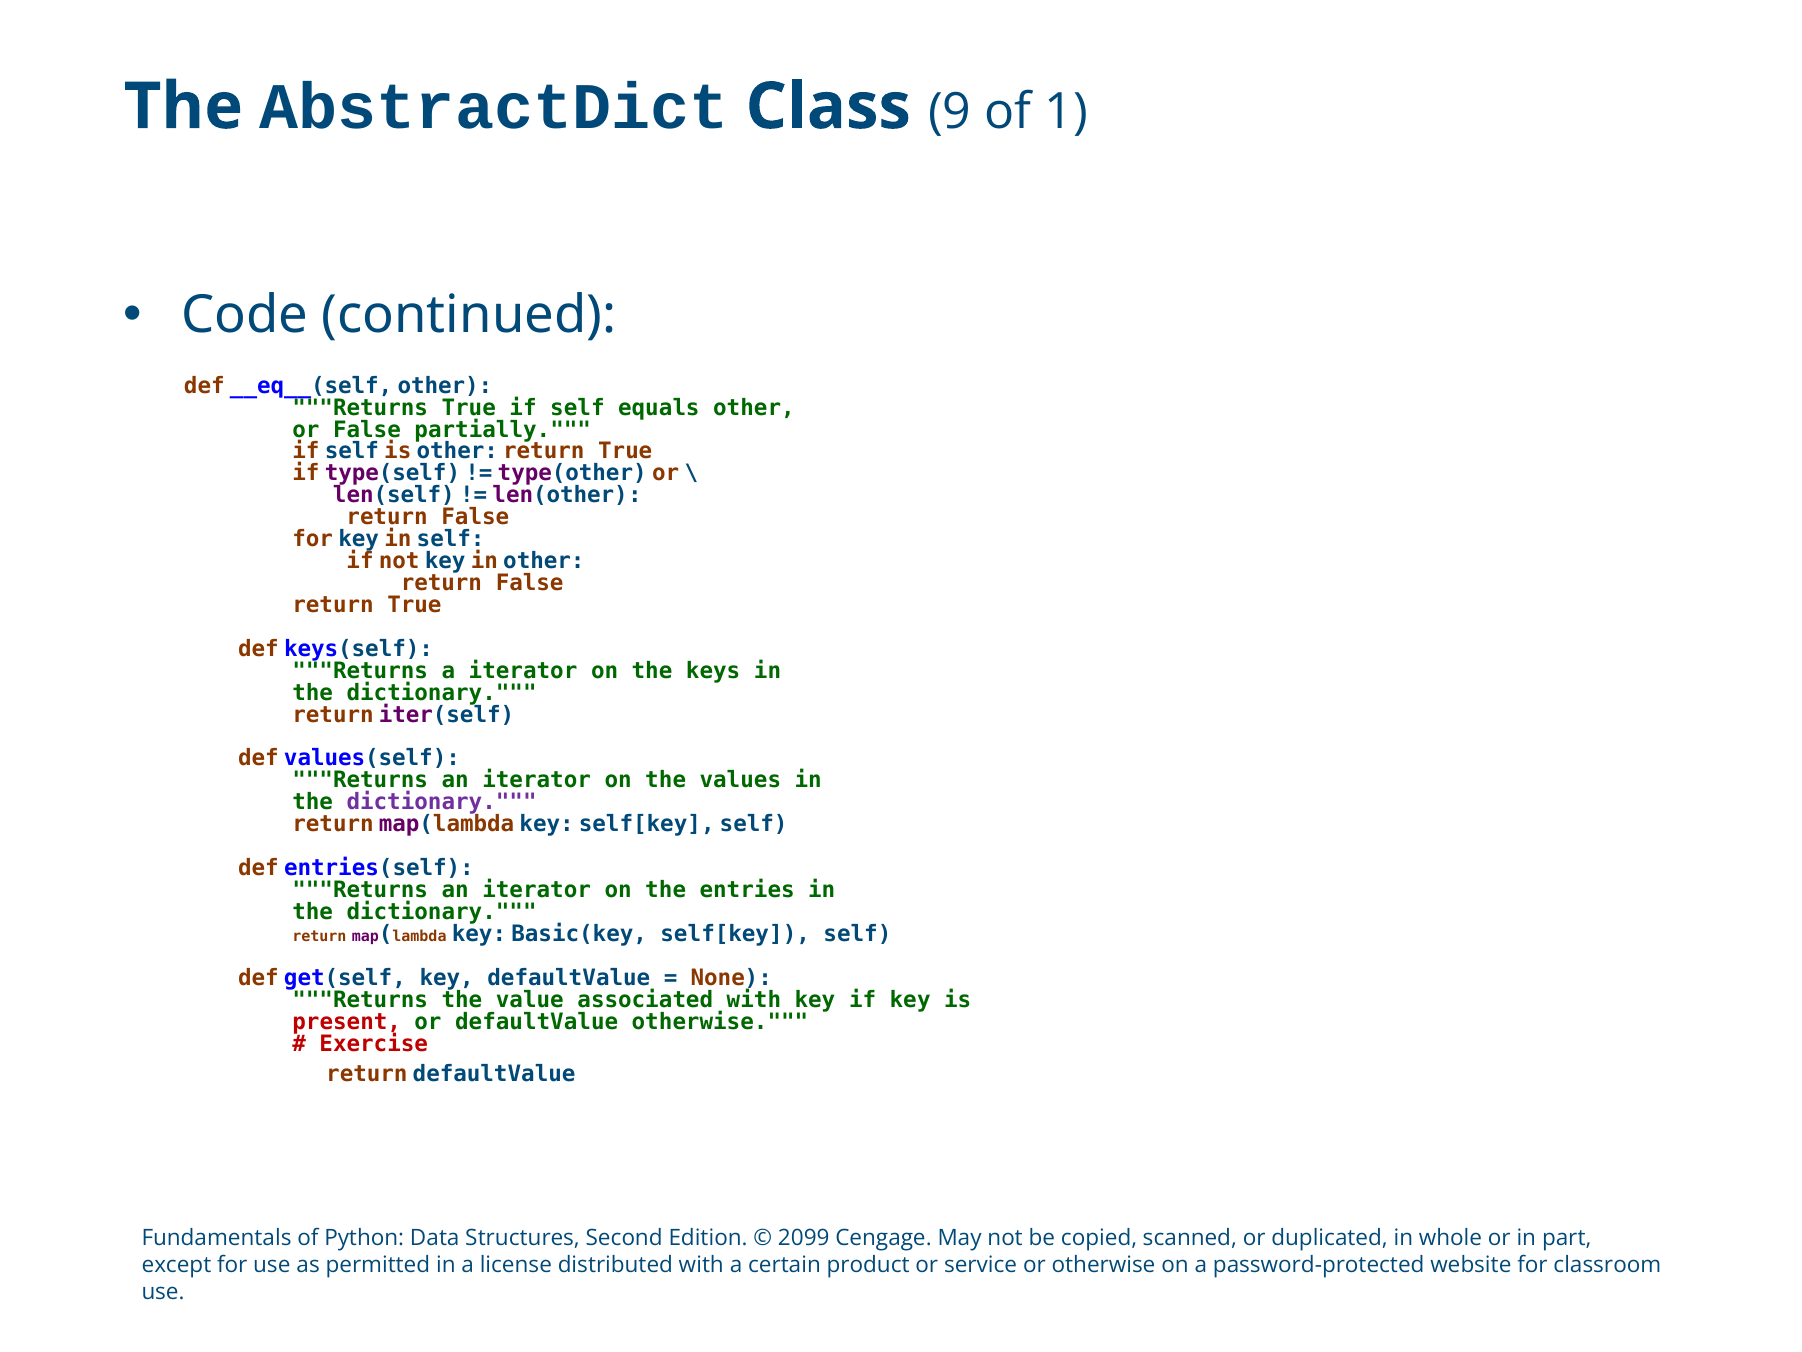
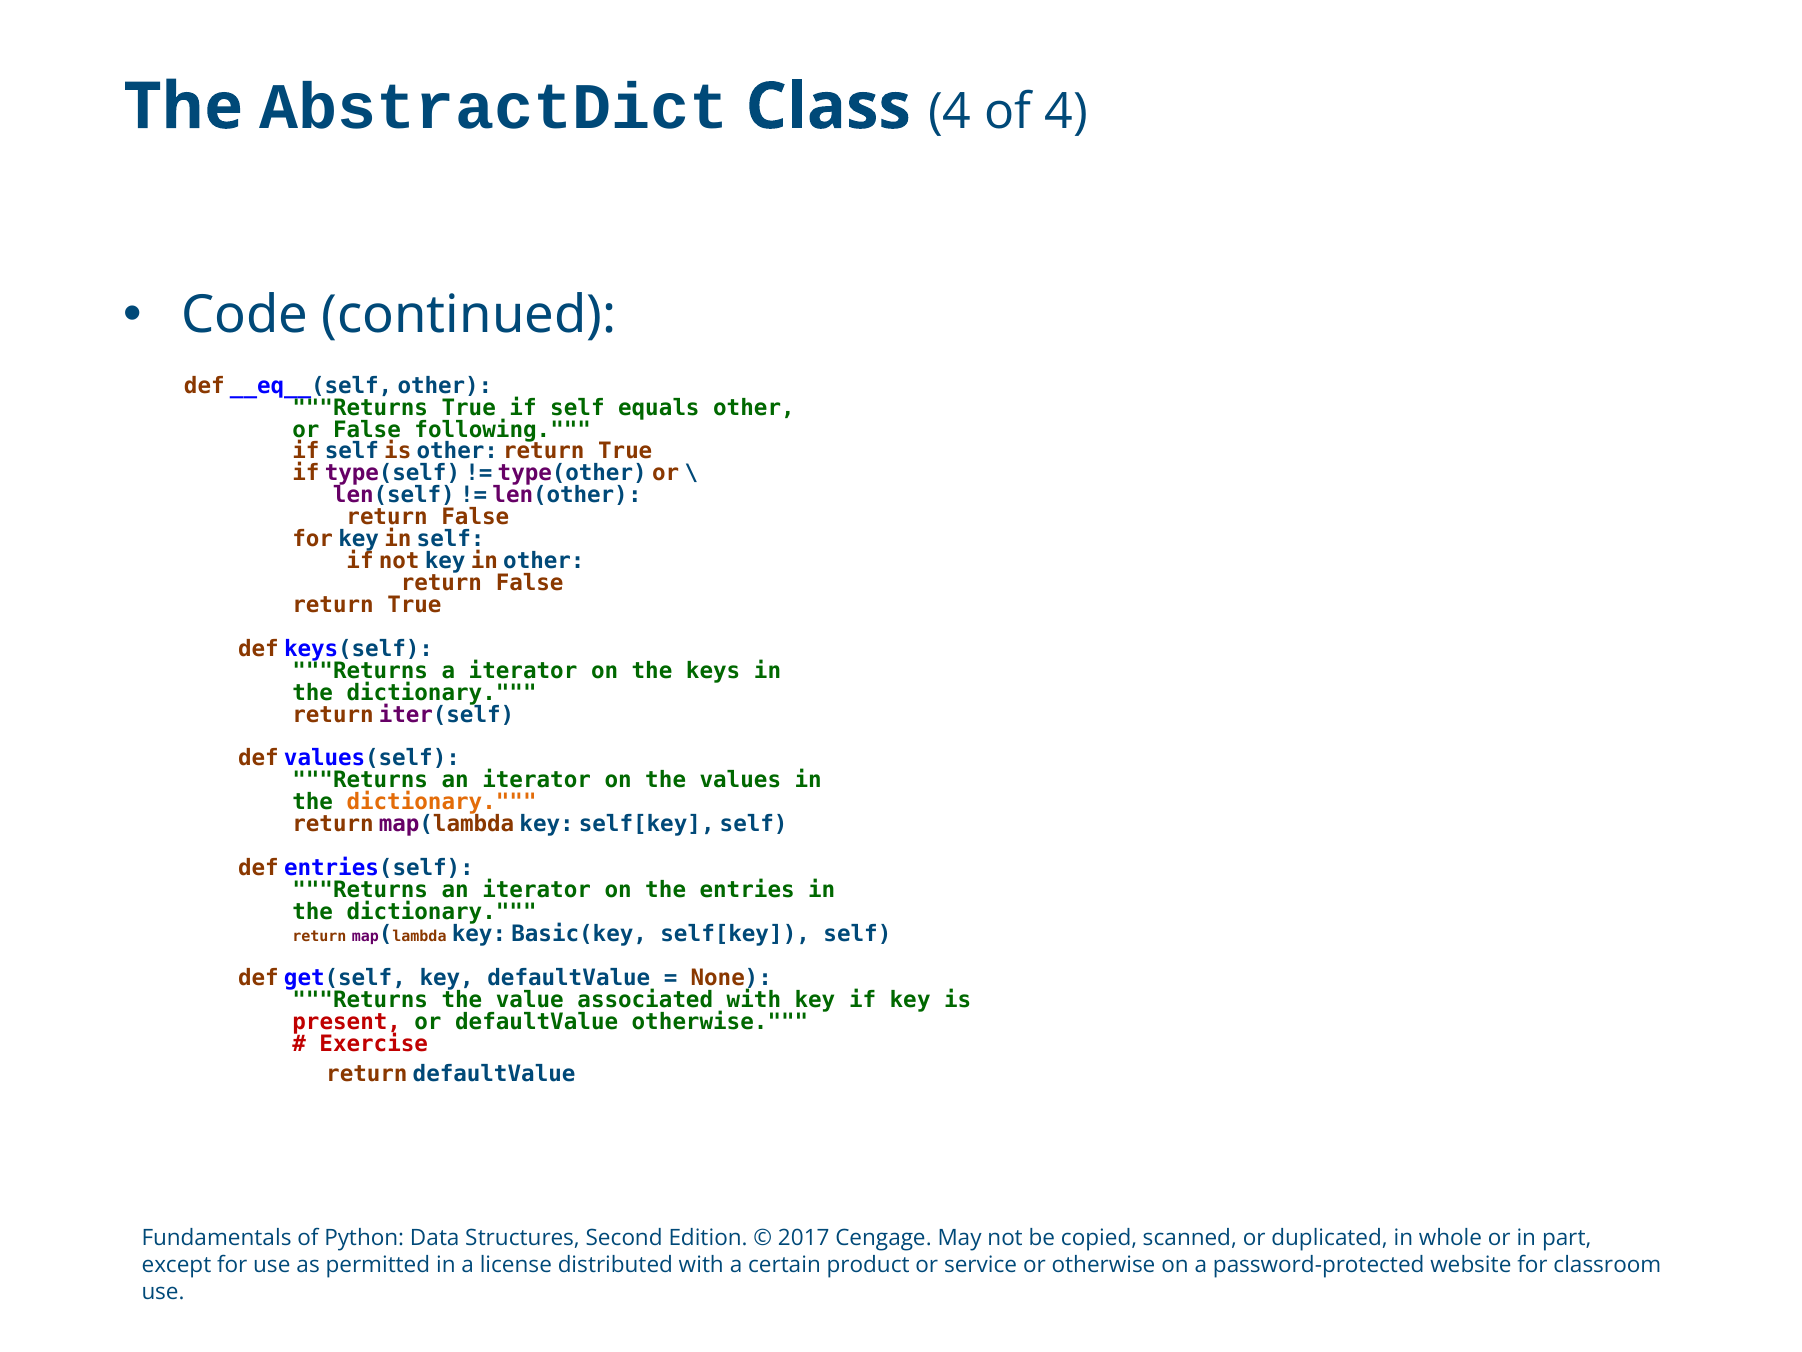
Class 9: 9 -> 4
of 1: 1 -> 4
partially: partially -> following
dictionary at (442, 802) colour: purple -> orange
2099: 2099 -> 2017
